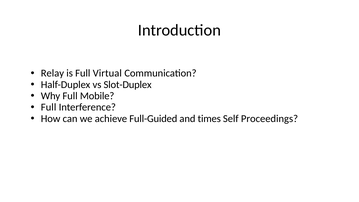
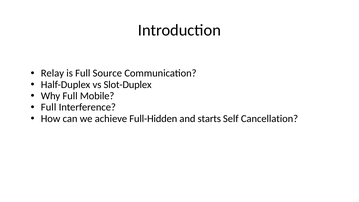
Virtual: Virtual -> Source
Full-Guided: Full-Guided -> Full-Hidden
times: times -> starts
Proceedings: Proceedings -> Cancellation
